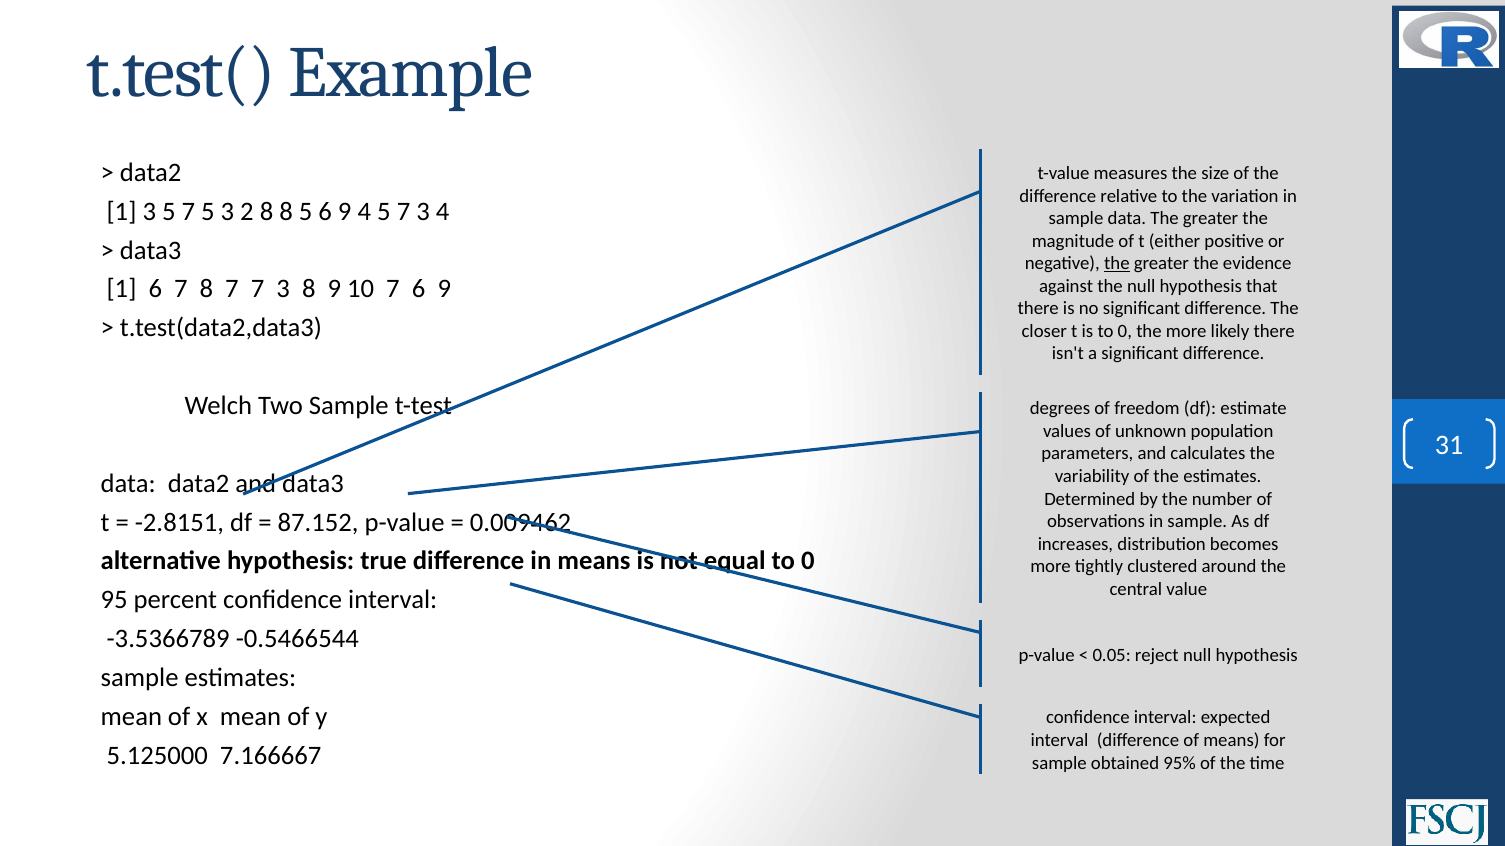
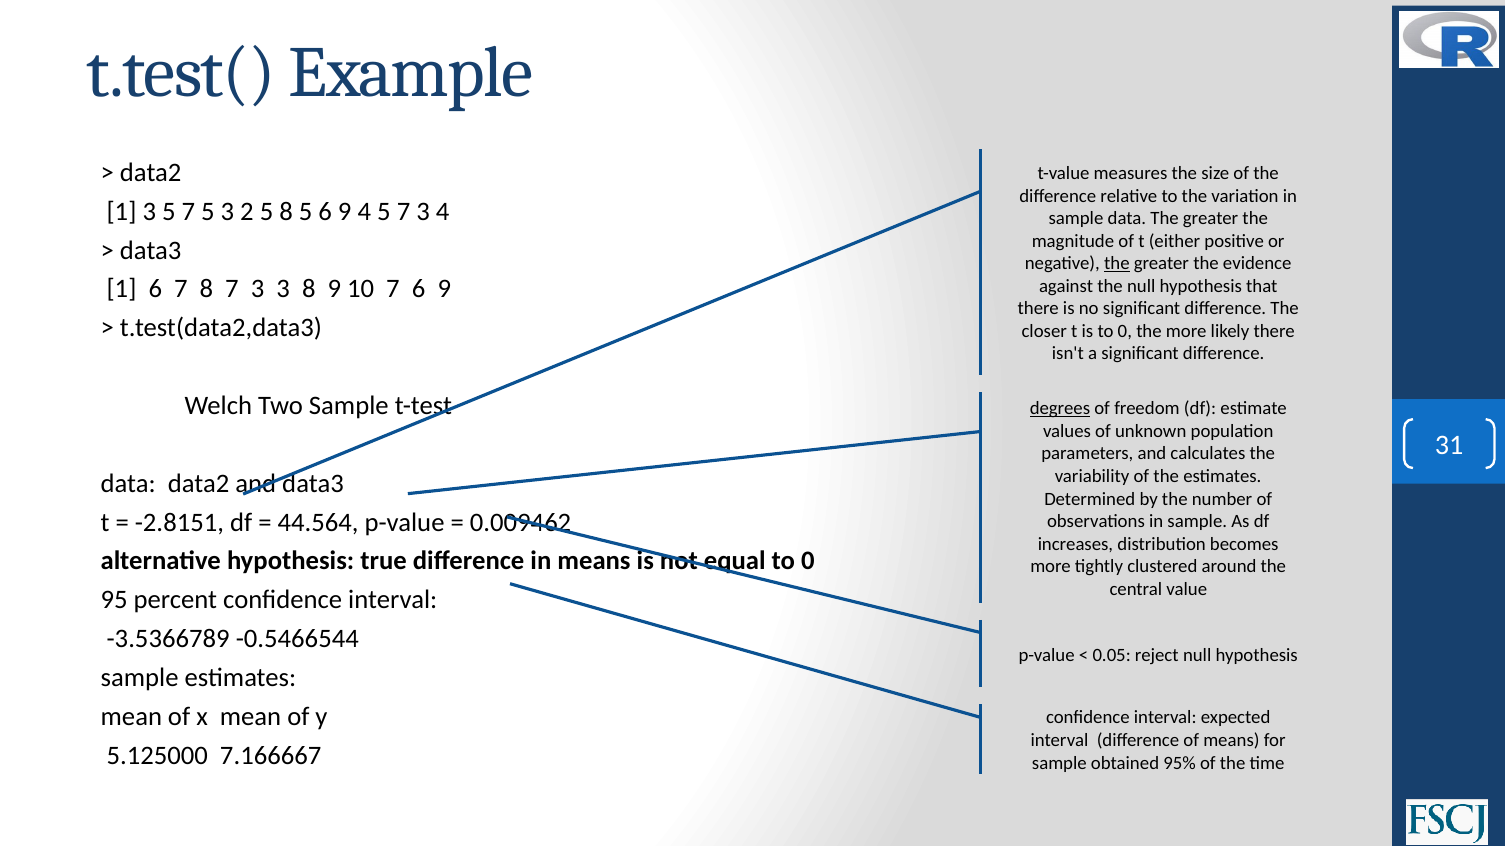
2 8: 8 -> 5
8 7 7: 7 -> 3
degrees underline: none -> present
87.152: 87.152 -> 44.564
